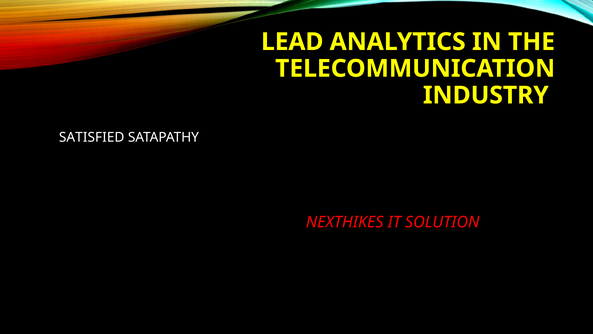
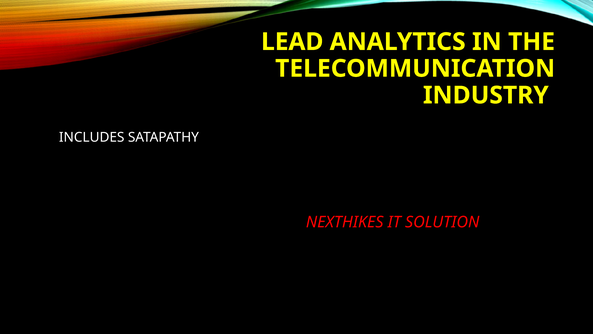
SATISFIED: SATISFIED -> INCLUDES
